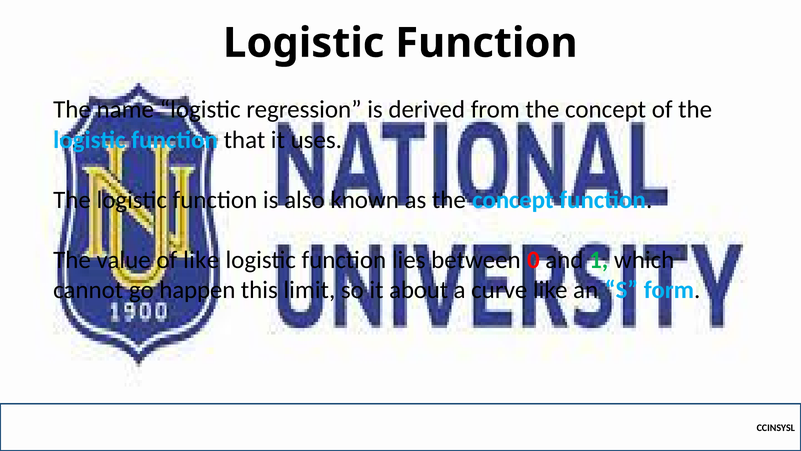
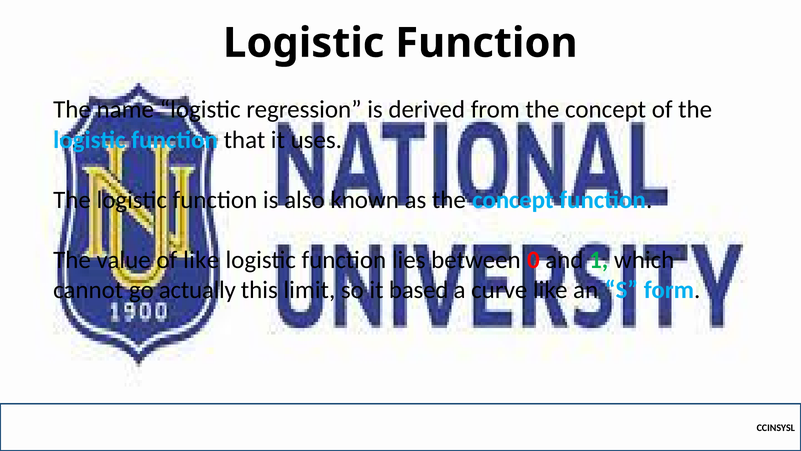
happen: happen -> actually
about: about -> based
